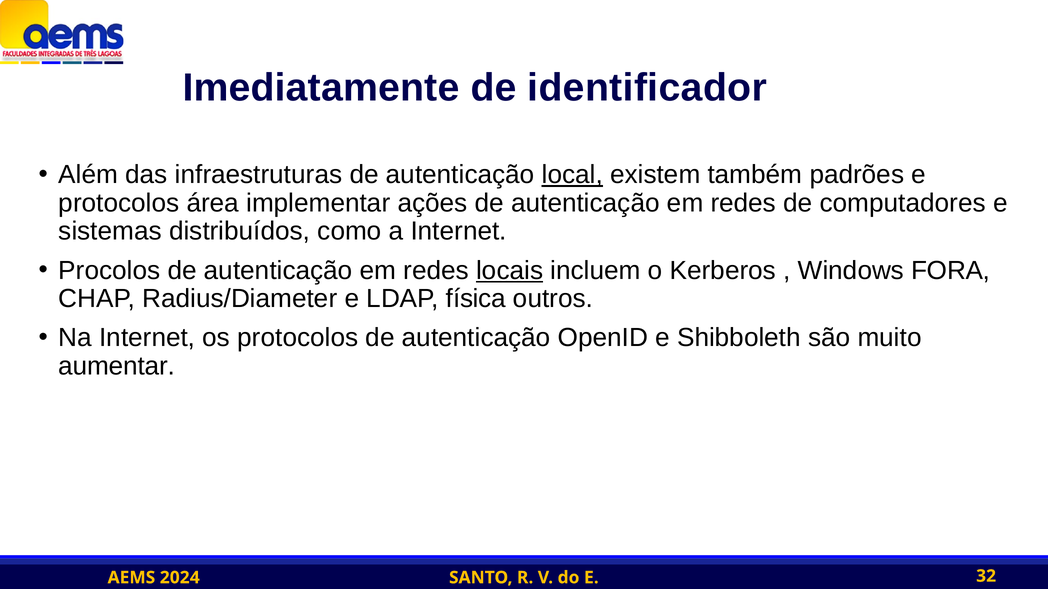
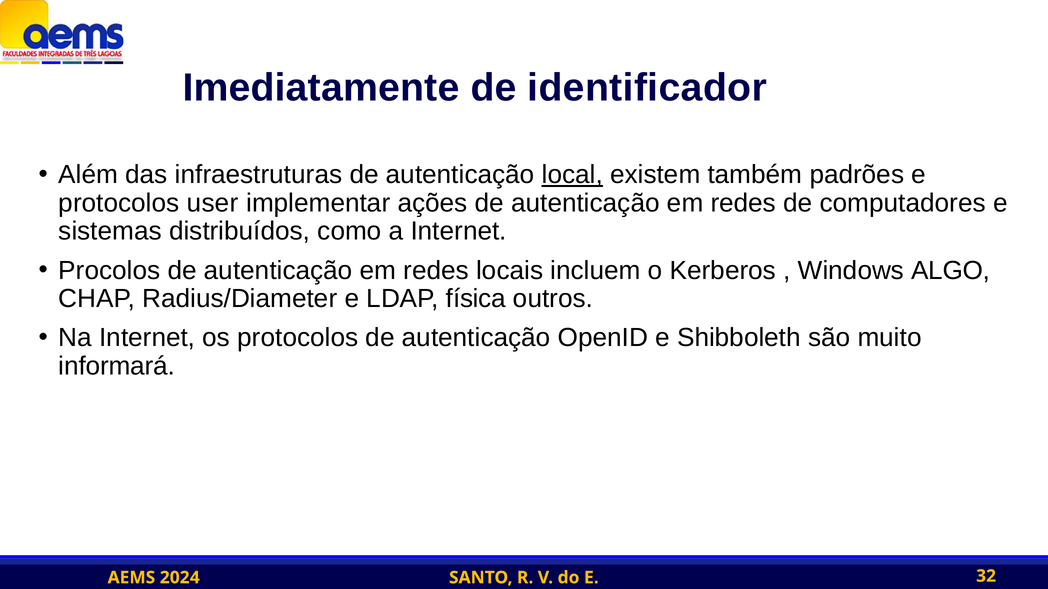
área: área -> user
locais underline: present -> none
FORA: FORA -> ALGO
aumentar: aumentar -> informará
